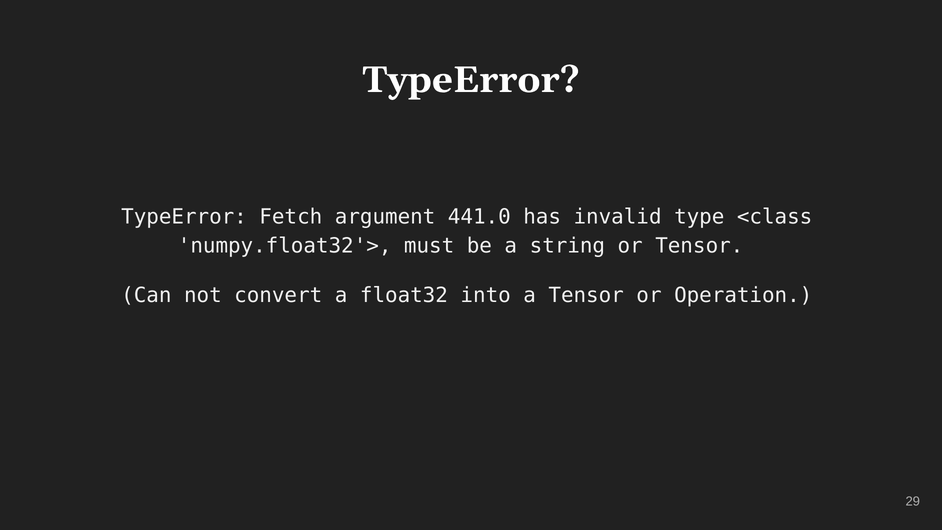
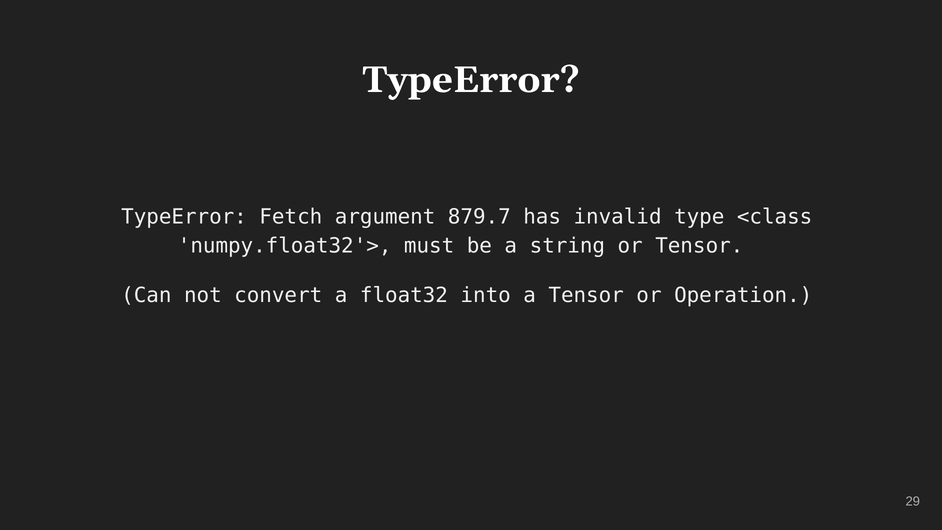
441.0: 441.0 -> 879.7
